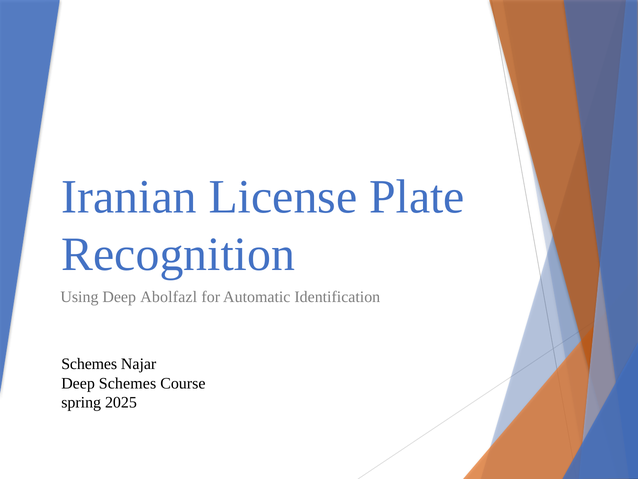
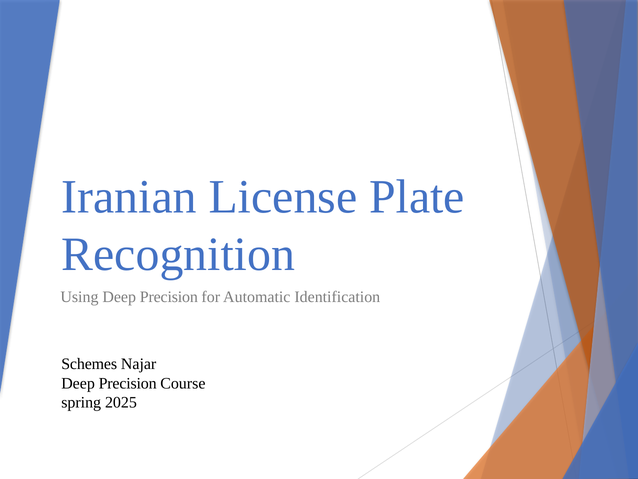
Using Deep Abolfazl: Abolfazl -> Precision
Schemes at (127, 383): Schemes -> Precision
